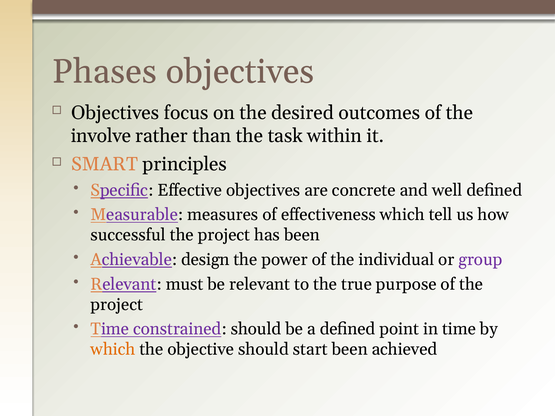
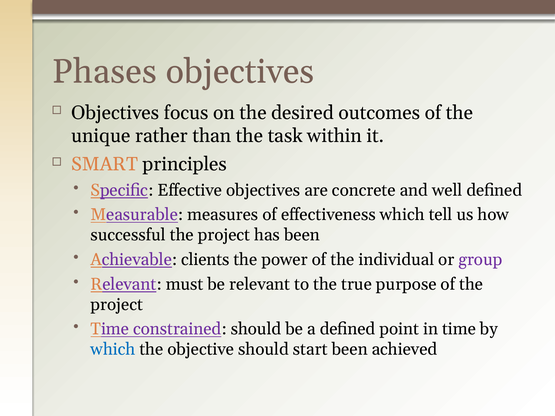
involve: involve -> unique
design: design -> clients
which at (113, 350) colour: orange -> blue
